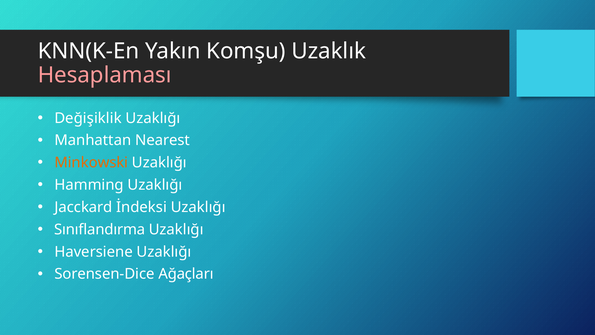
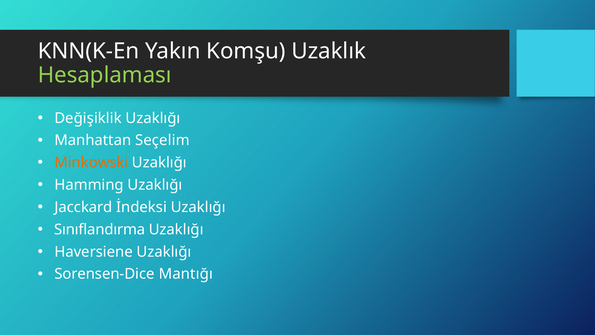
Hesaplaması colour: pink -> light green
Nearest: Nearest -> Seçelim
Ağaçları: Ağaçları -> Mantığı
